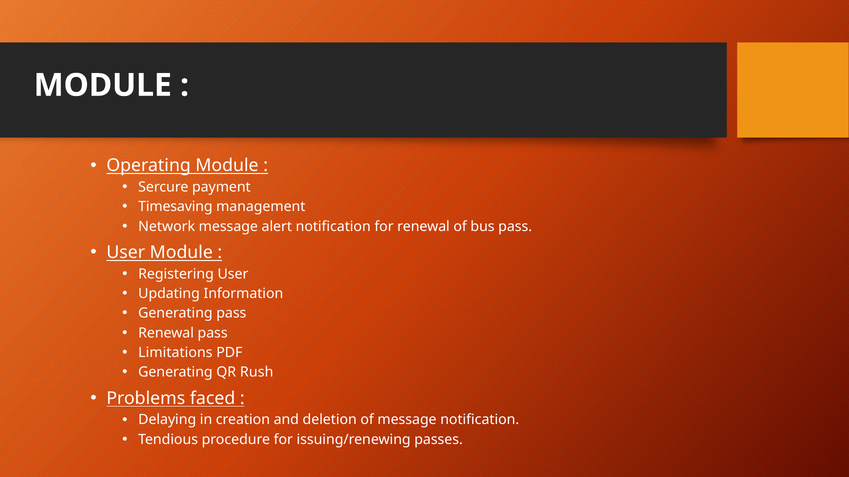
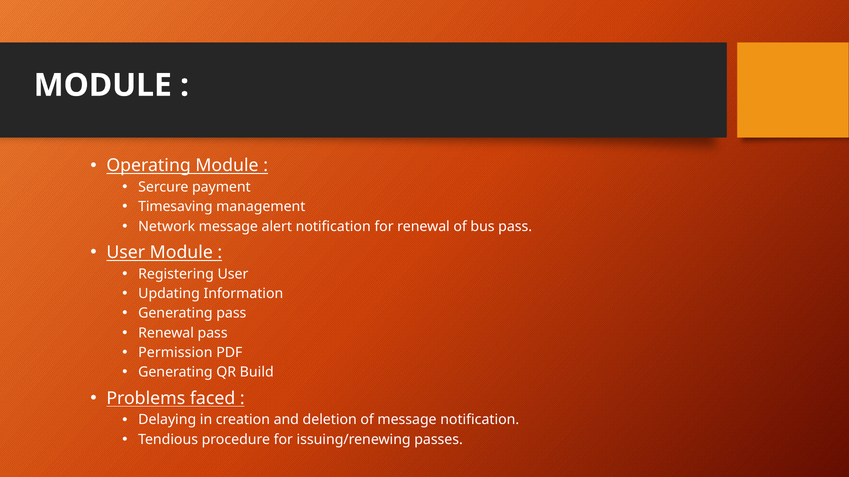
Limitations: Limitations -> Permission
Rush: Rush -> Build
